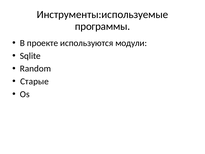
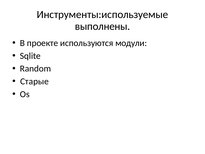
программы: программы -> выполнены
